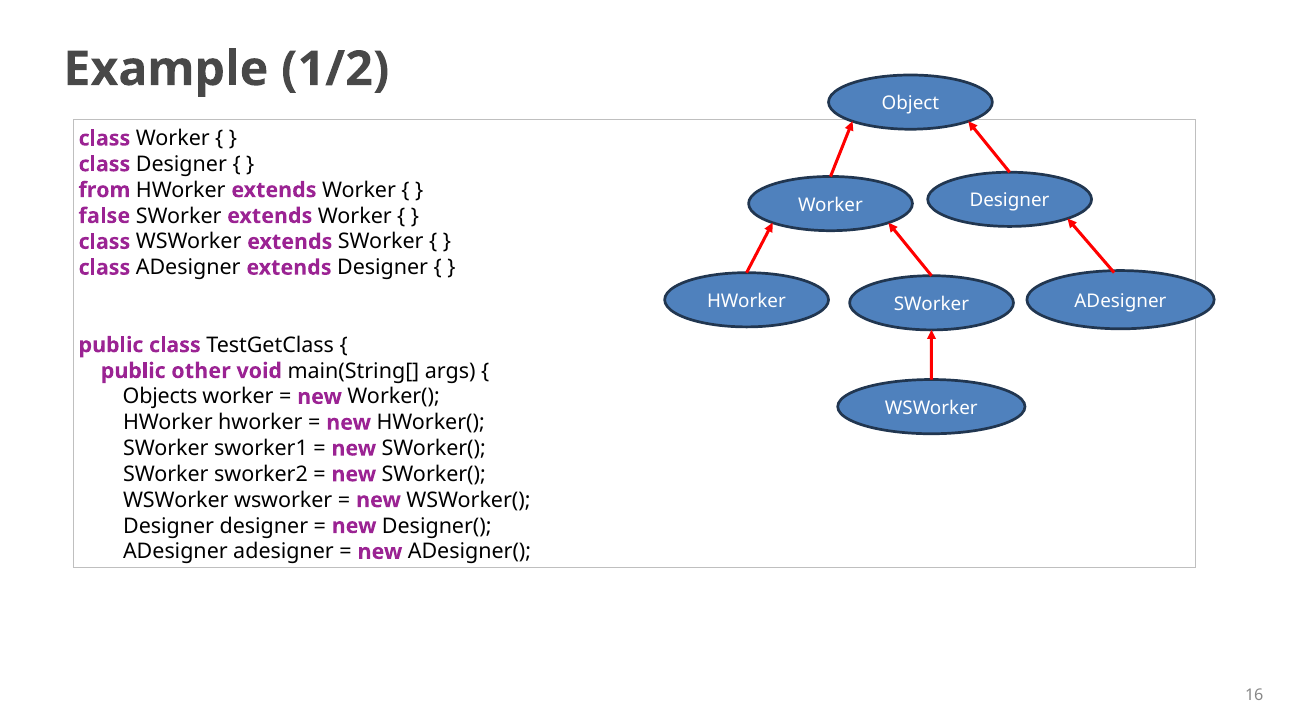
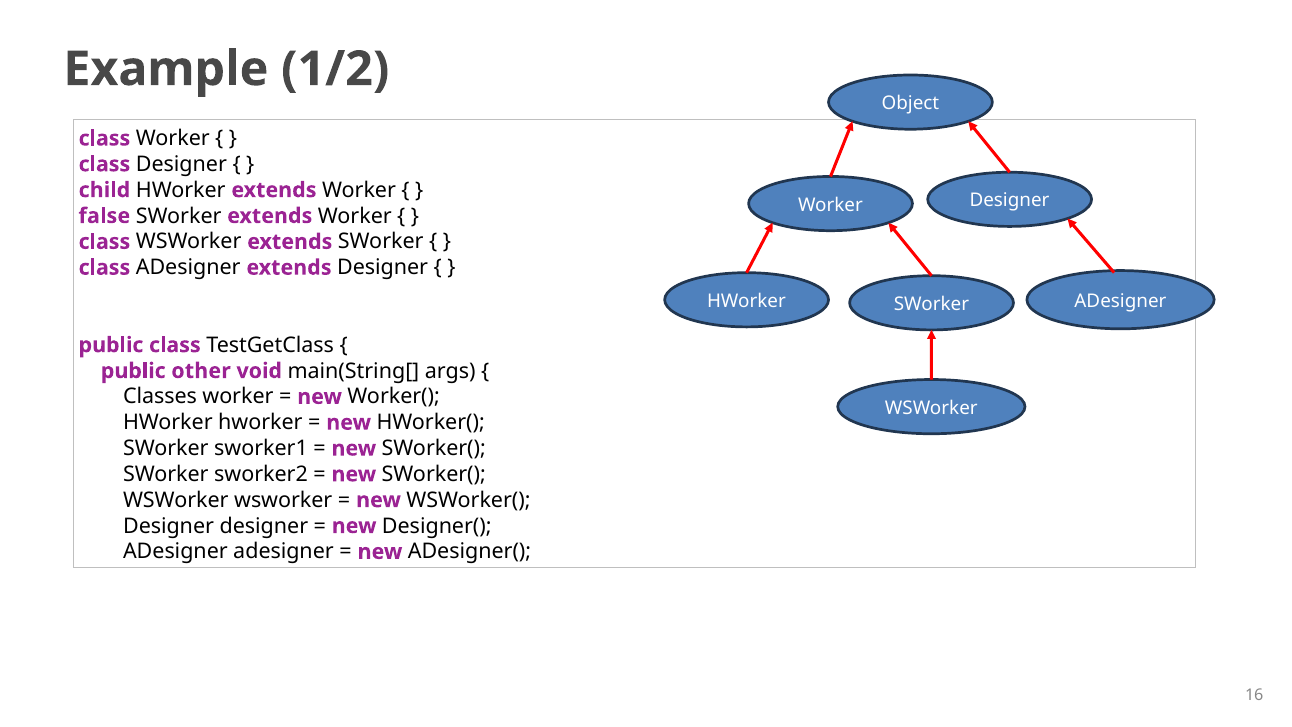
from: from -> child
Objects: Objects -> Classes
